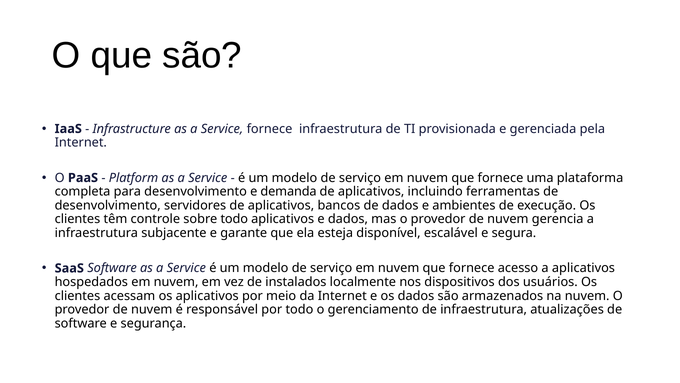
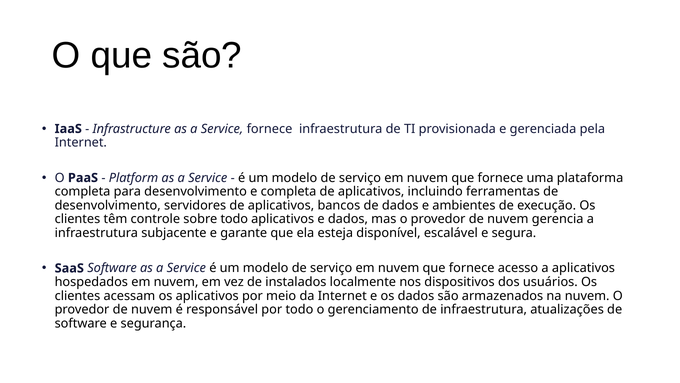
e demanda: demanda -> completa
